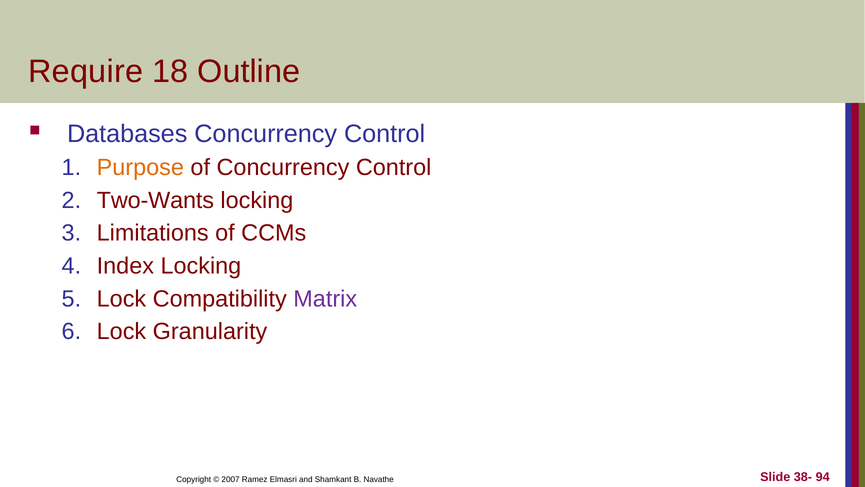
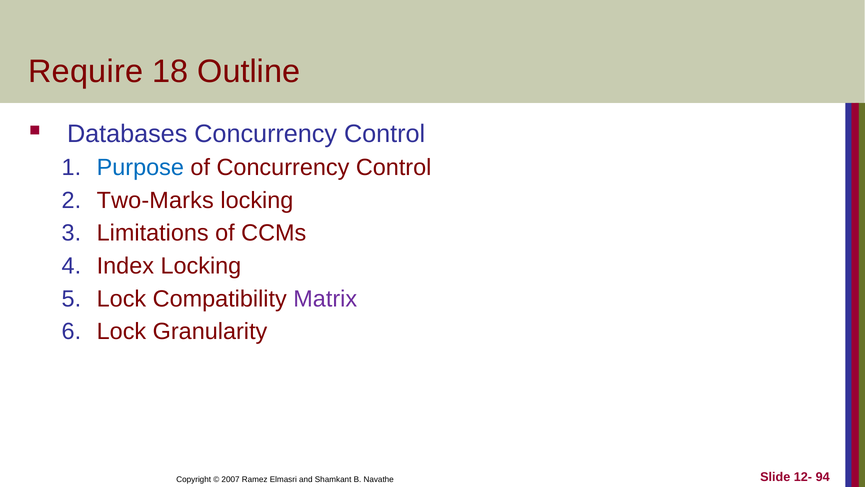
Purpose colour: orange -> blue
Two-Wants: Two-Wants -> Two-Marks
38-: 38- -> 12-
